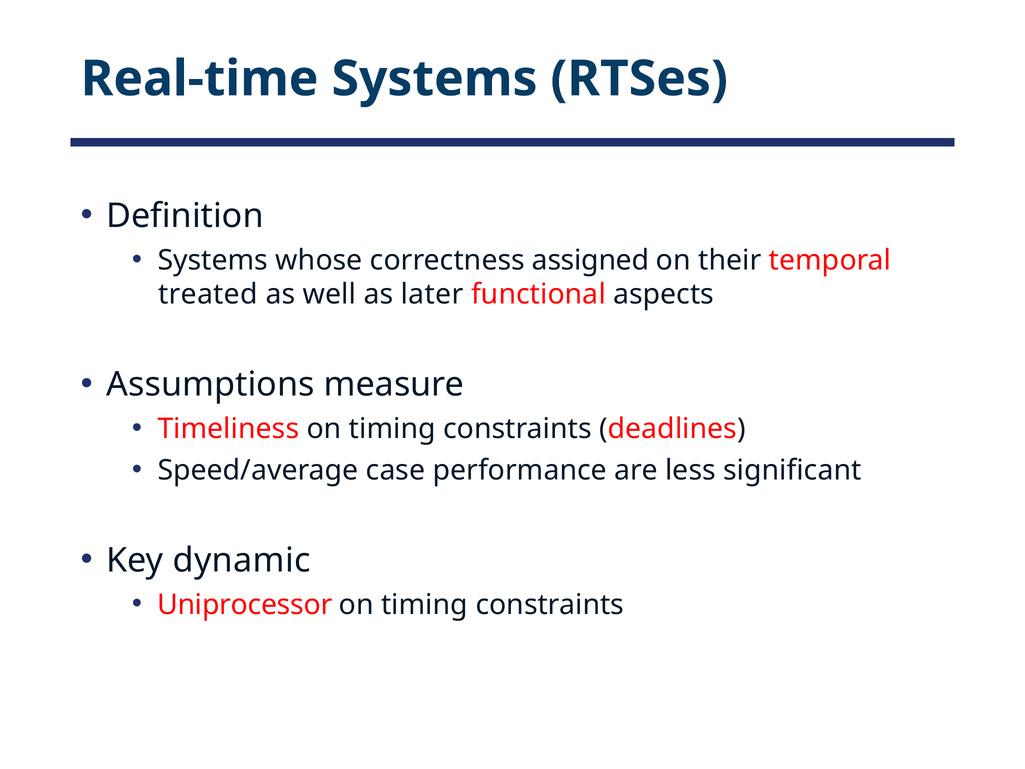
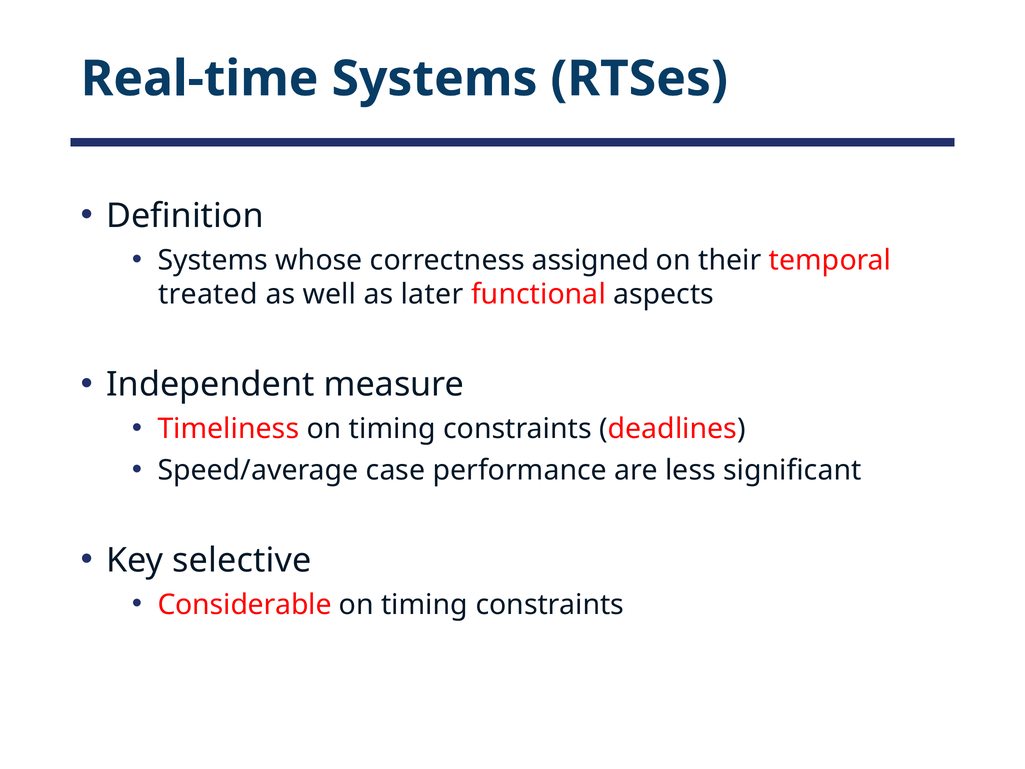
Assumptions: Assumptions -> Independent
dynamic: dynamic -> selective
Uniprocessor: Uniprocessor -> Considerable
